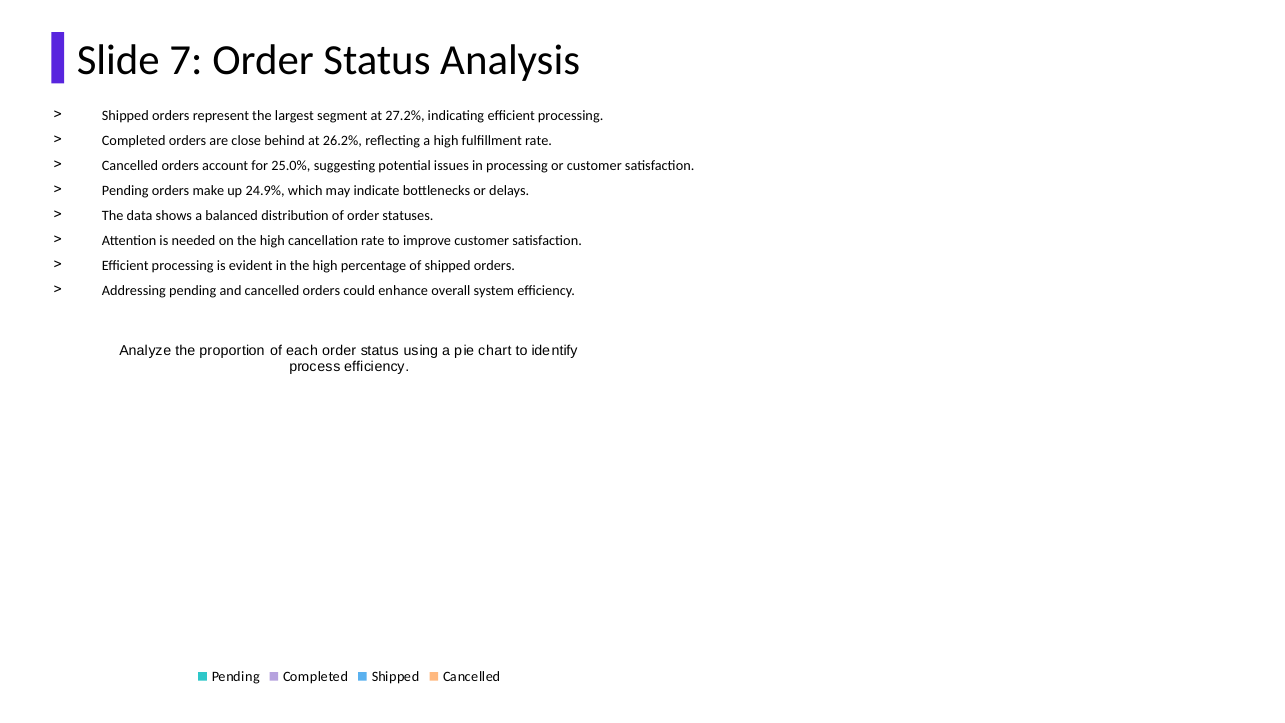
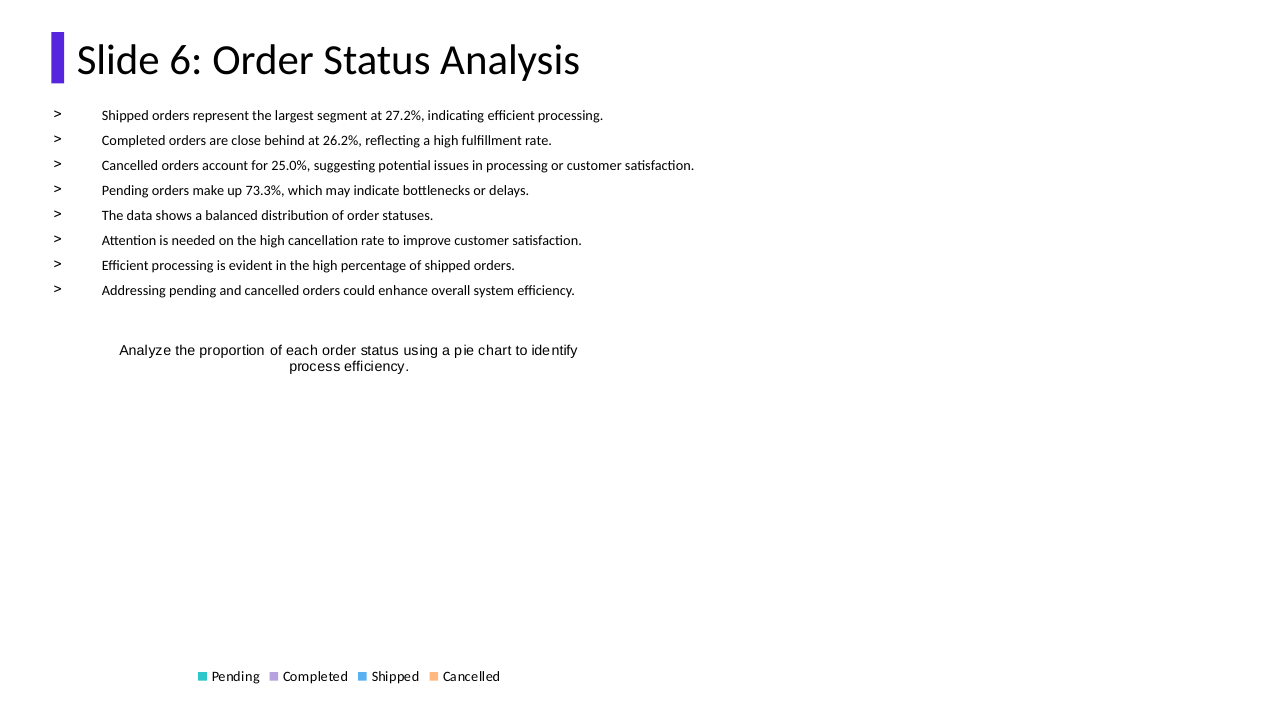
7: 7 -> 6
24.9%: 24.9% -> 73.3%
